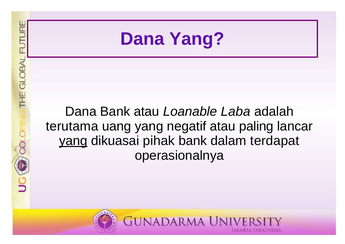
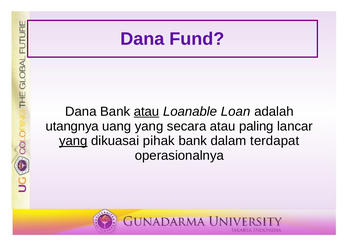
Dana Yang: Yang -> Fund
atau at (147, 112) underline: none -> present
Laba: Laba -> Loan
terutama: terutama -> utangnya
negatif: negatif -> secara
